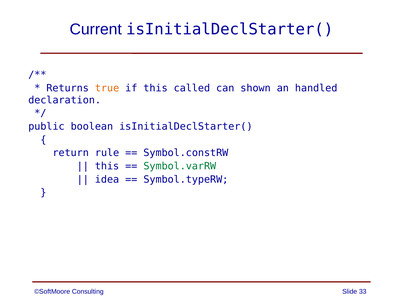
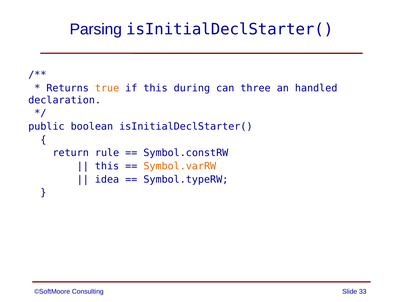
Current: Current -> Parsing
called: called -> during
shown: shown -> three
Symbol.varRW colour: green -> orange
